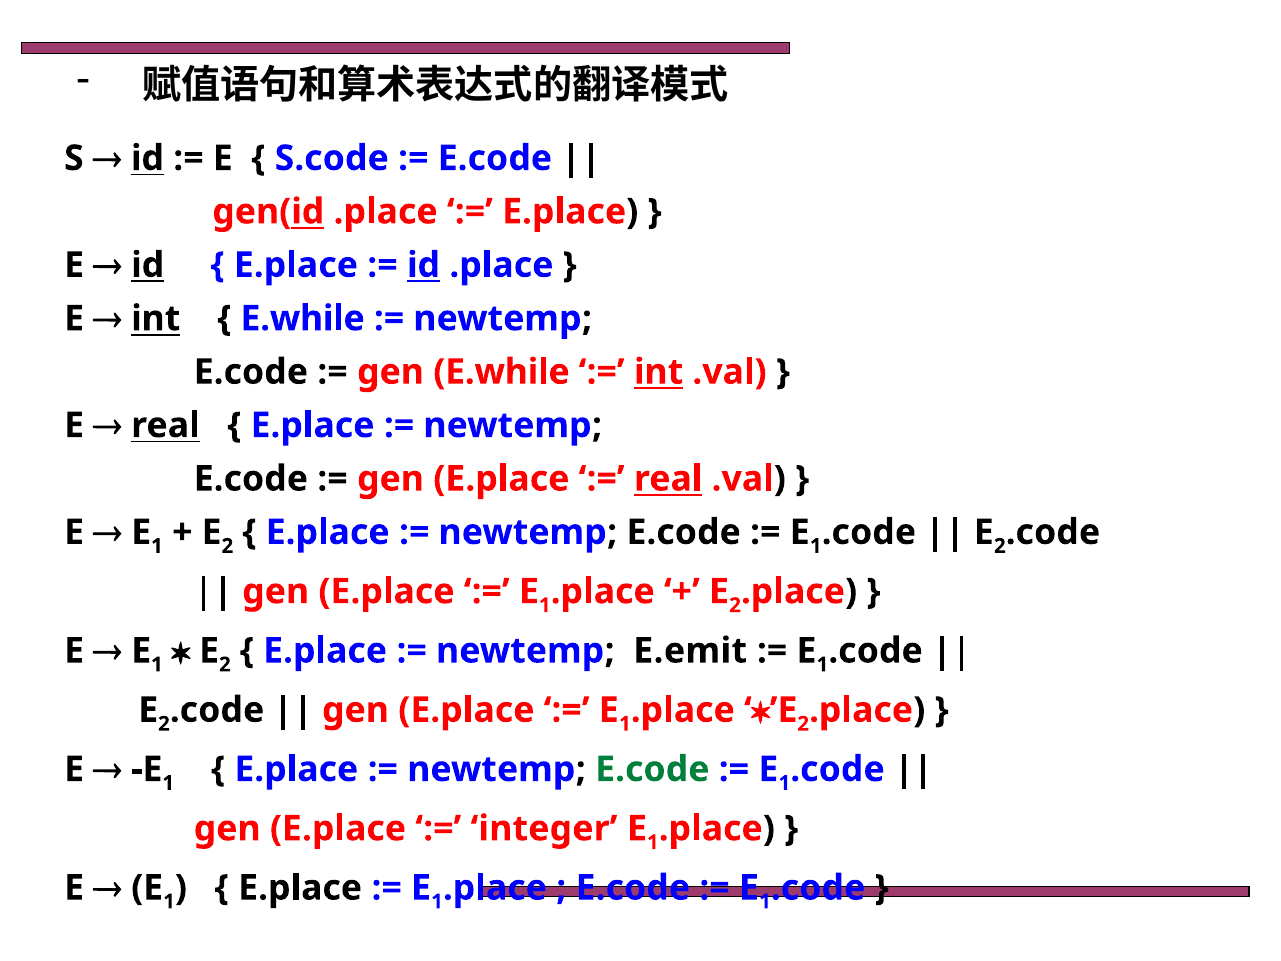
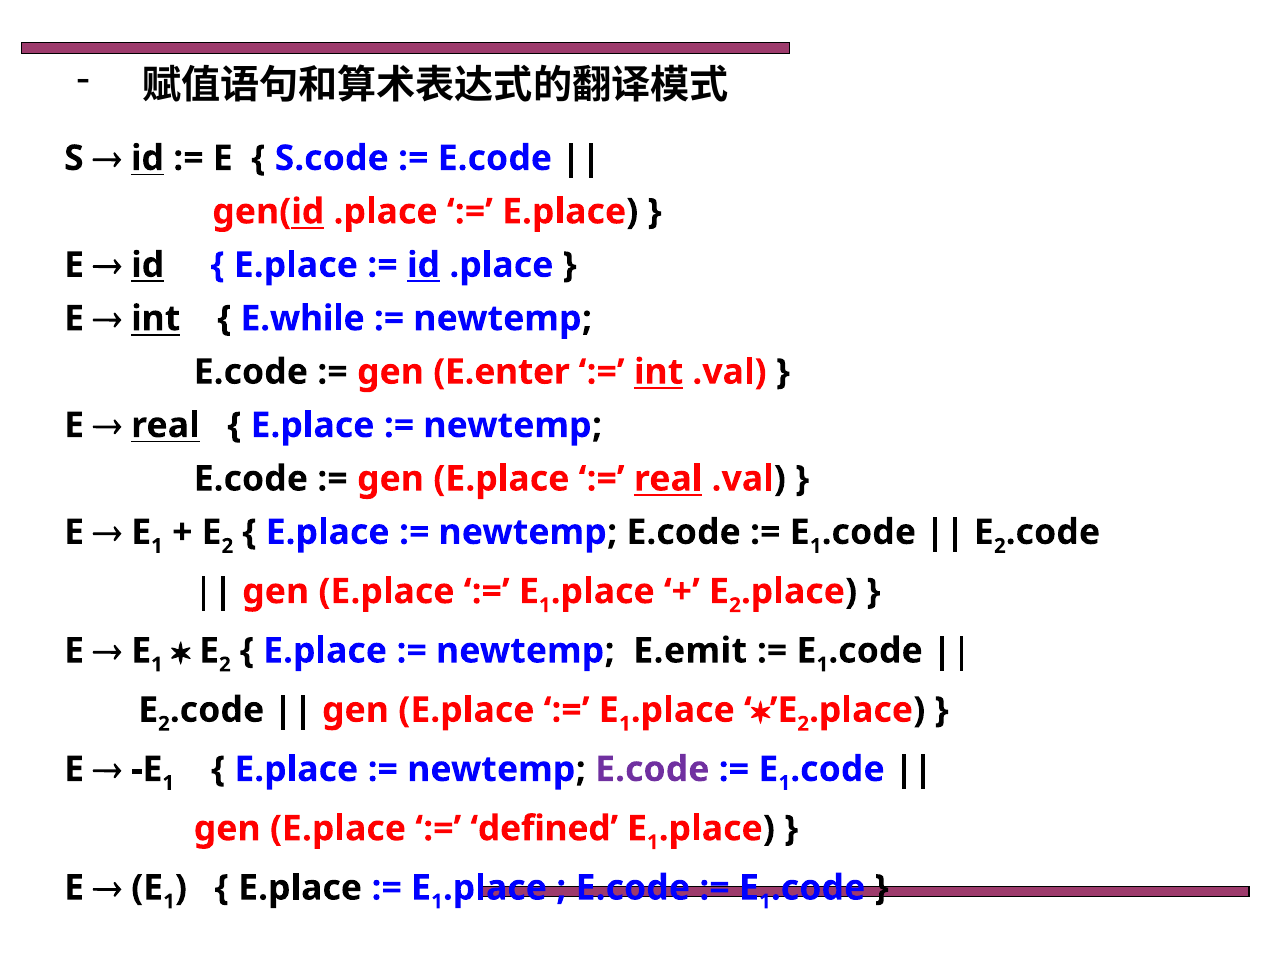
gen E.while: E.while -> E.enter
E.code at (652, 769) colour: green -> purple
integer: integer -> defined
